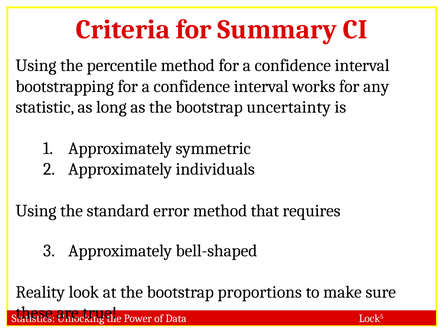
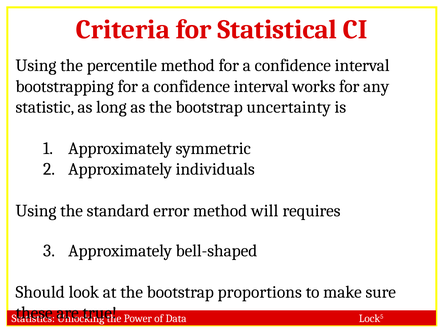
Summary: Summary -> Statistical
that: that -> will
Reality: Reality -> Should
